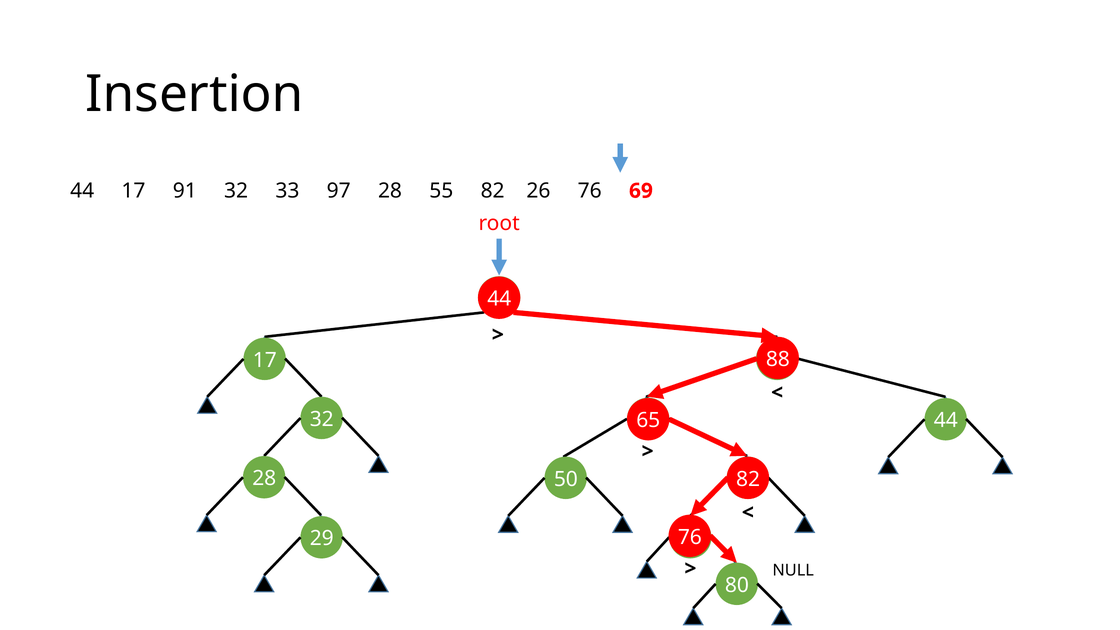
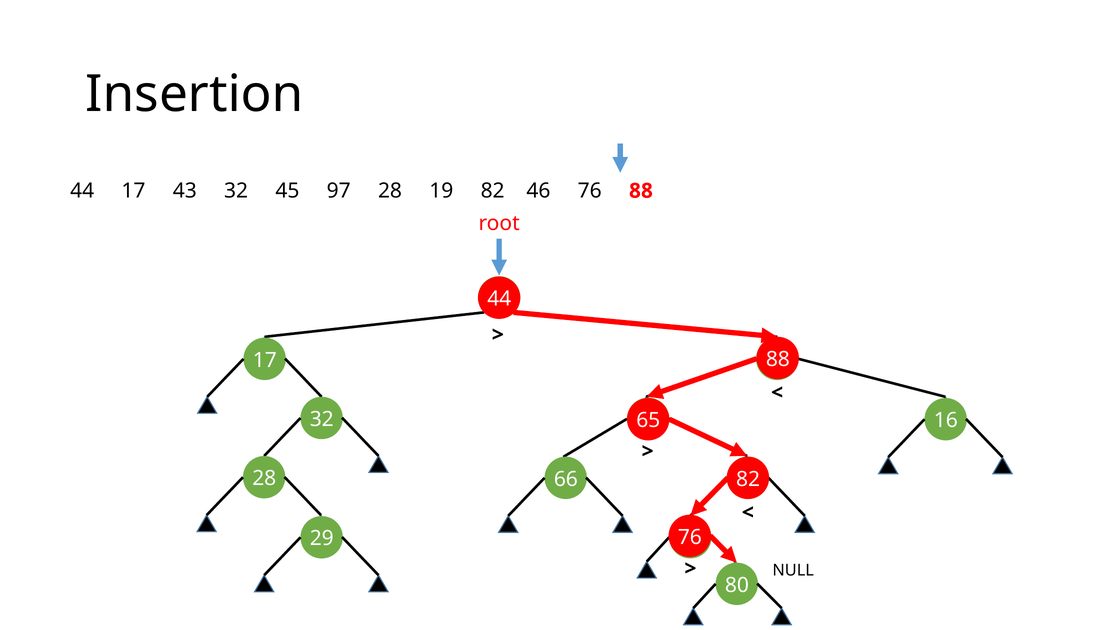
91: 91 -> 43
33: 33 -> 45
55: 55 -> 19
26: 26 -> 46
76 69: 69 -> 88
44 at (946, 420): 44 -> 16
50: 50 -> 66
